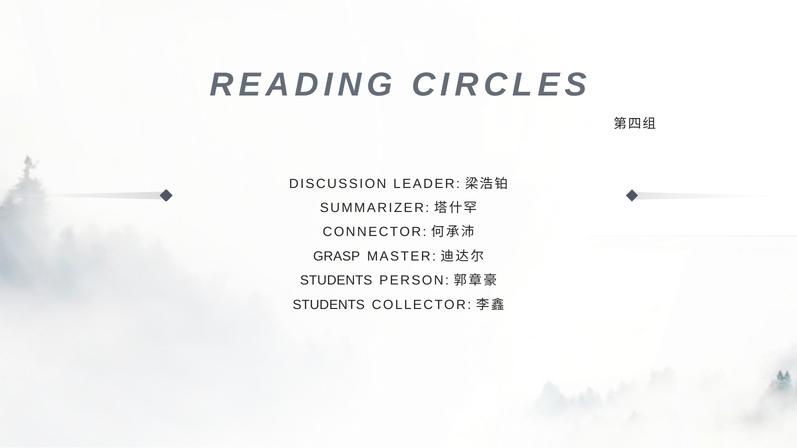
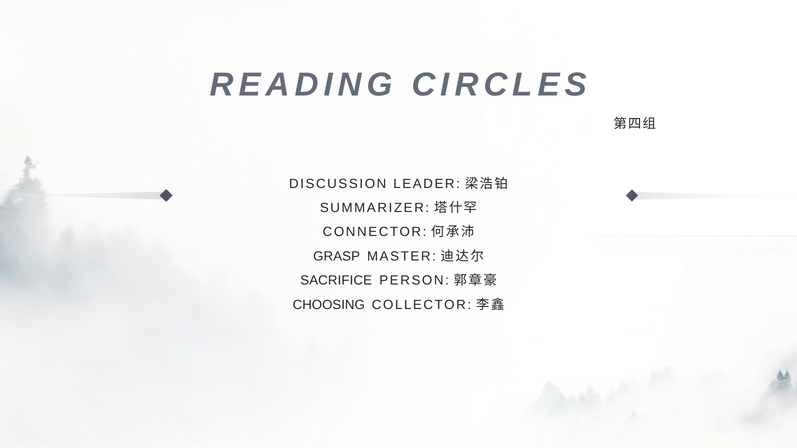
STUDENTS at (336, 281): STUDENTS -> SACRIFICE
STUDENTS at (329, 305): STUDENTS -> CHOOSING
